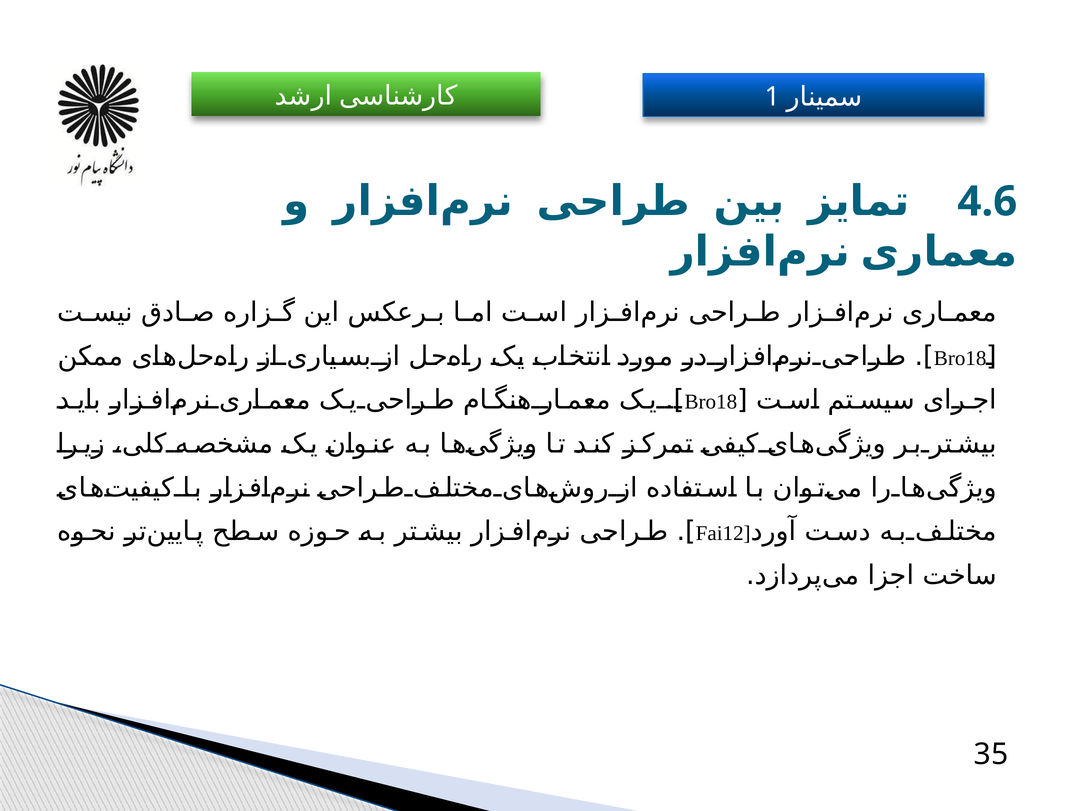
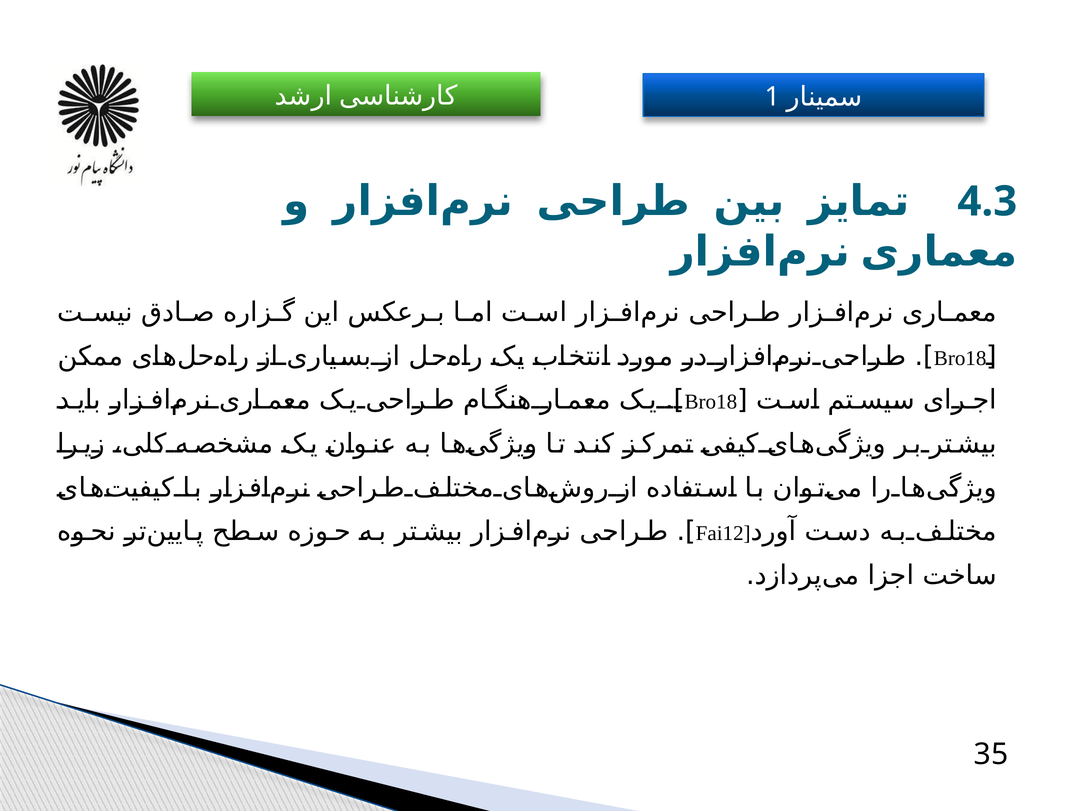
4.6: 4.6 -> 4.3
